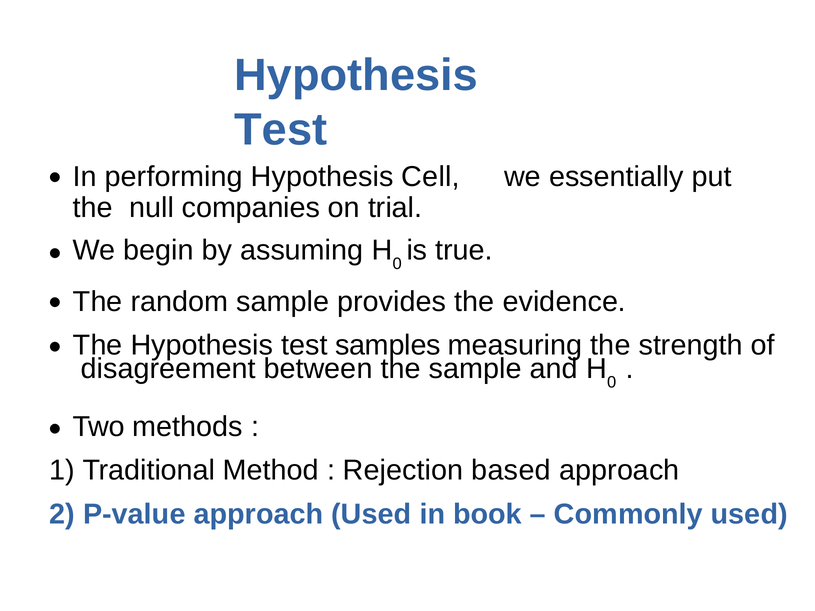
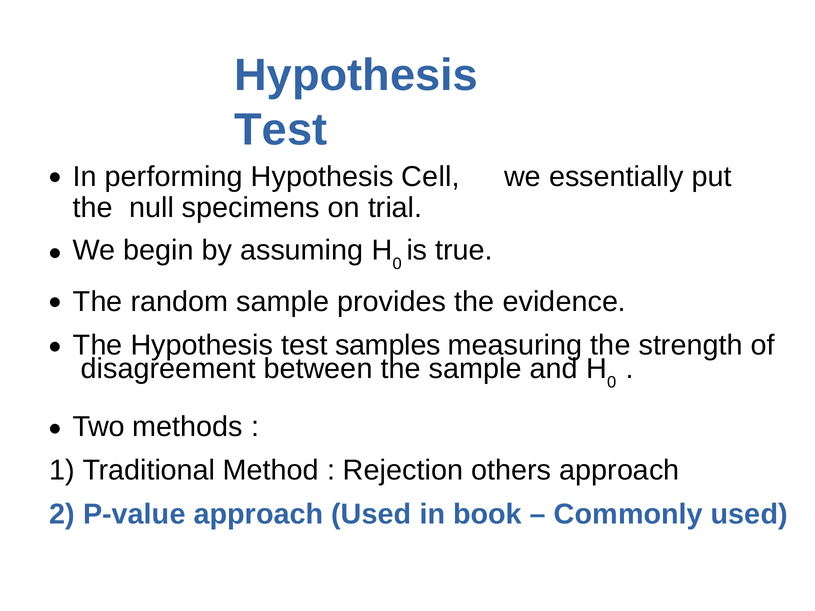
companies: companies -> specimens
based: based -> others
